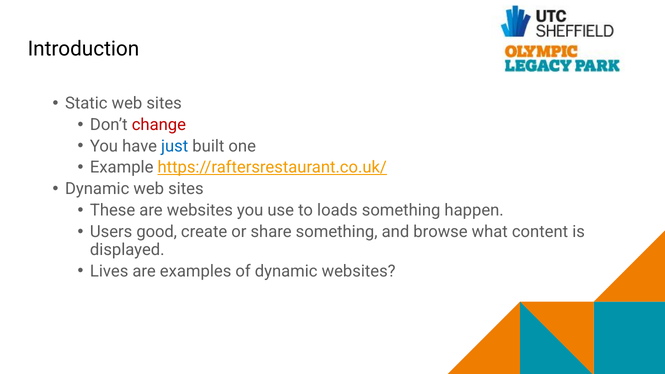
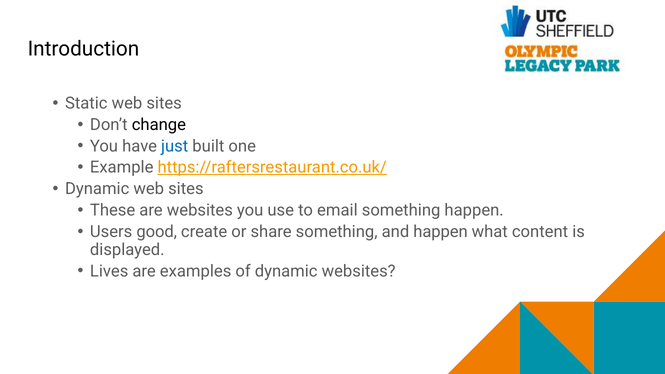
change colour: red -> black
loads: loads -> email
and browse: browse -> happen
